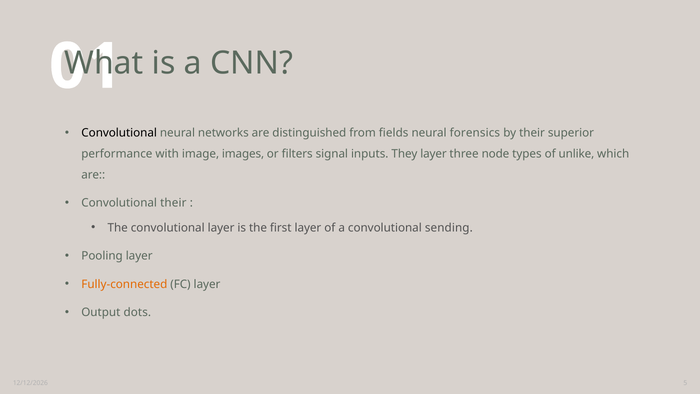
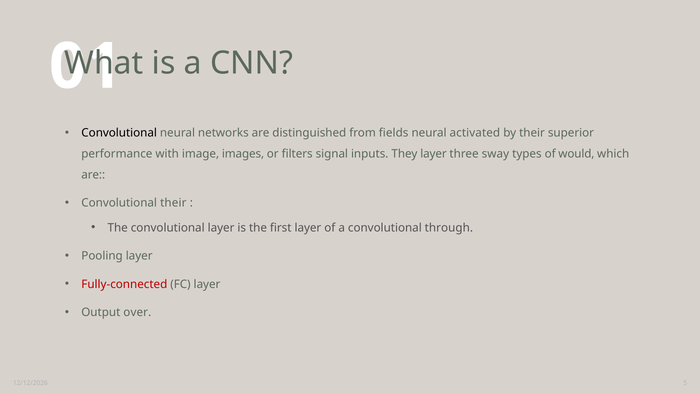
forensics: forensics -> activated
node: node -> sway
unlike: unlike -> would
sending: sending -> through
Fully-connected colour: orange -> red
dots: dots -> over
